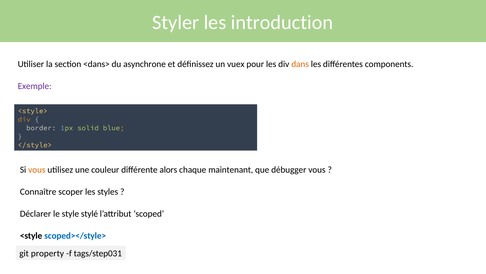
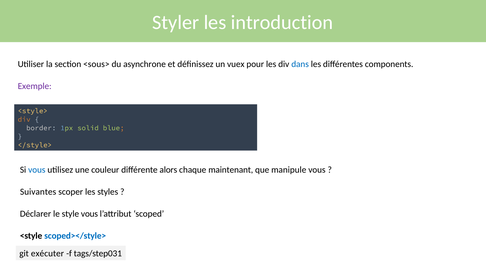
<dans>: <dans> -> <sous>
dans colour: orange -> blue
vous at (37, 170) colour: orange -> blue
débugger: débugger -> manipule
Connaître: Connaître -> Suivantes
style stylé: stylé -> vous
property: property -> exécuter
